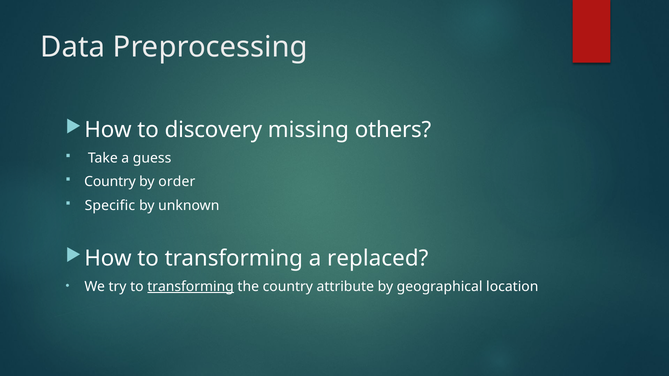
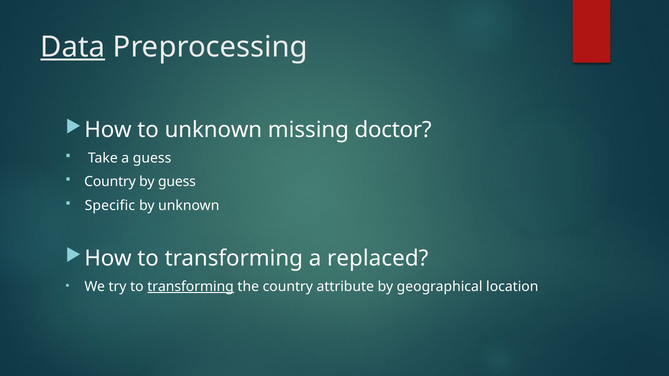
Data underline: none -> present
to discovery: discovery -> unknown
others: others -> doctor
by order: order -> guess
